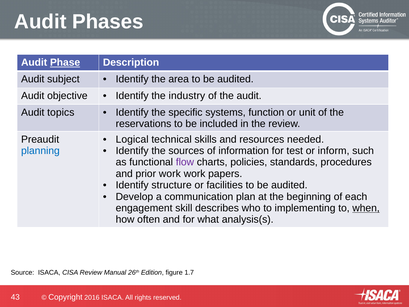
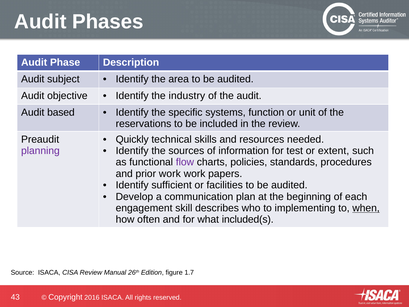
Phase underline: present -> none
topics: topics -> based
Logical: Logical -> Quickly
planning colour: blue -> purple
inform: inform -> extent
structure: structure -> sufficient
analysis(s: analysis(s -> included(s
